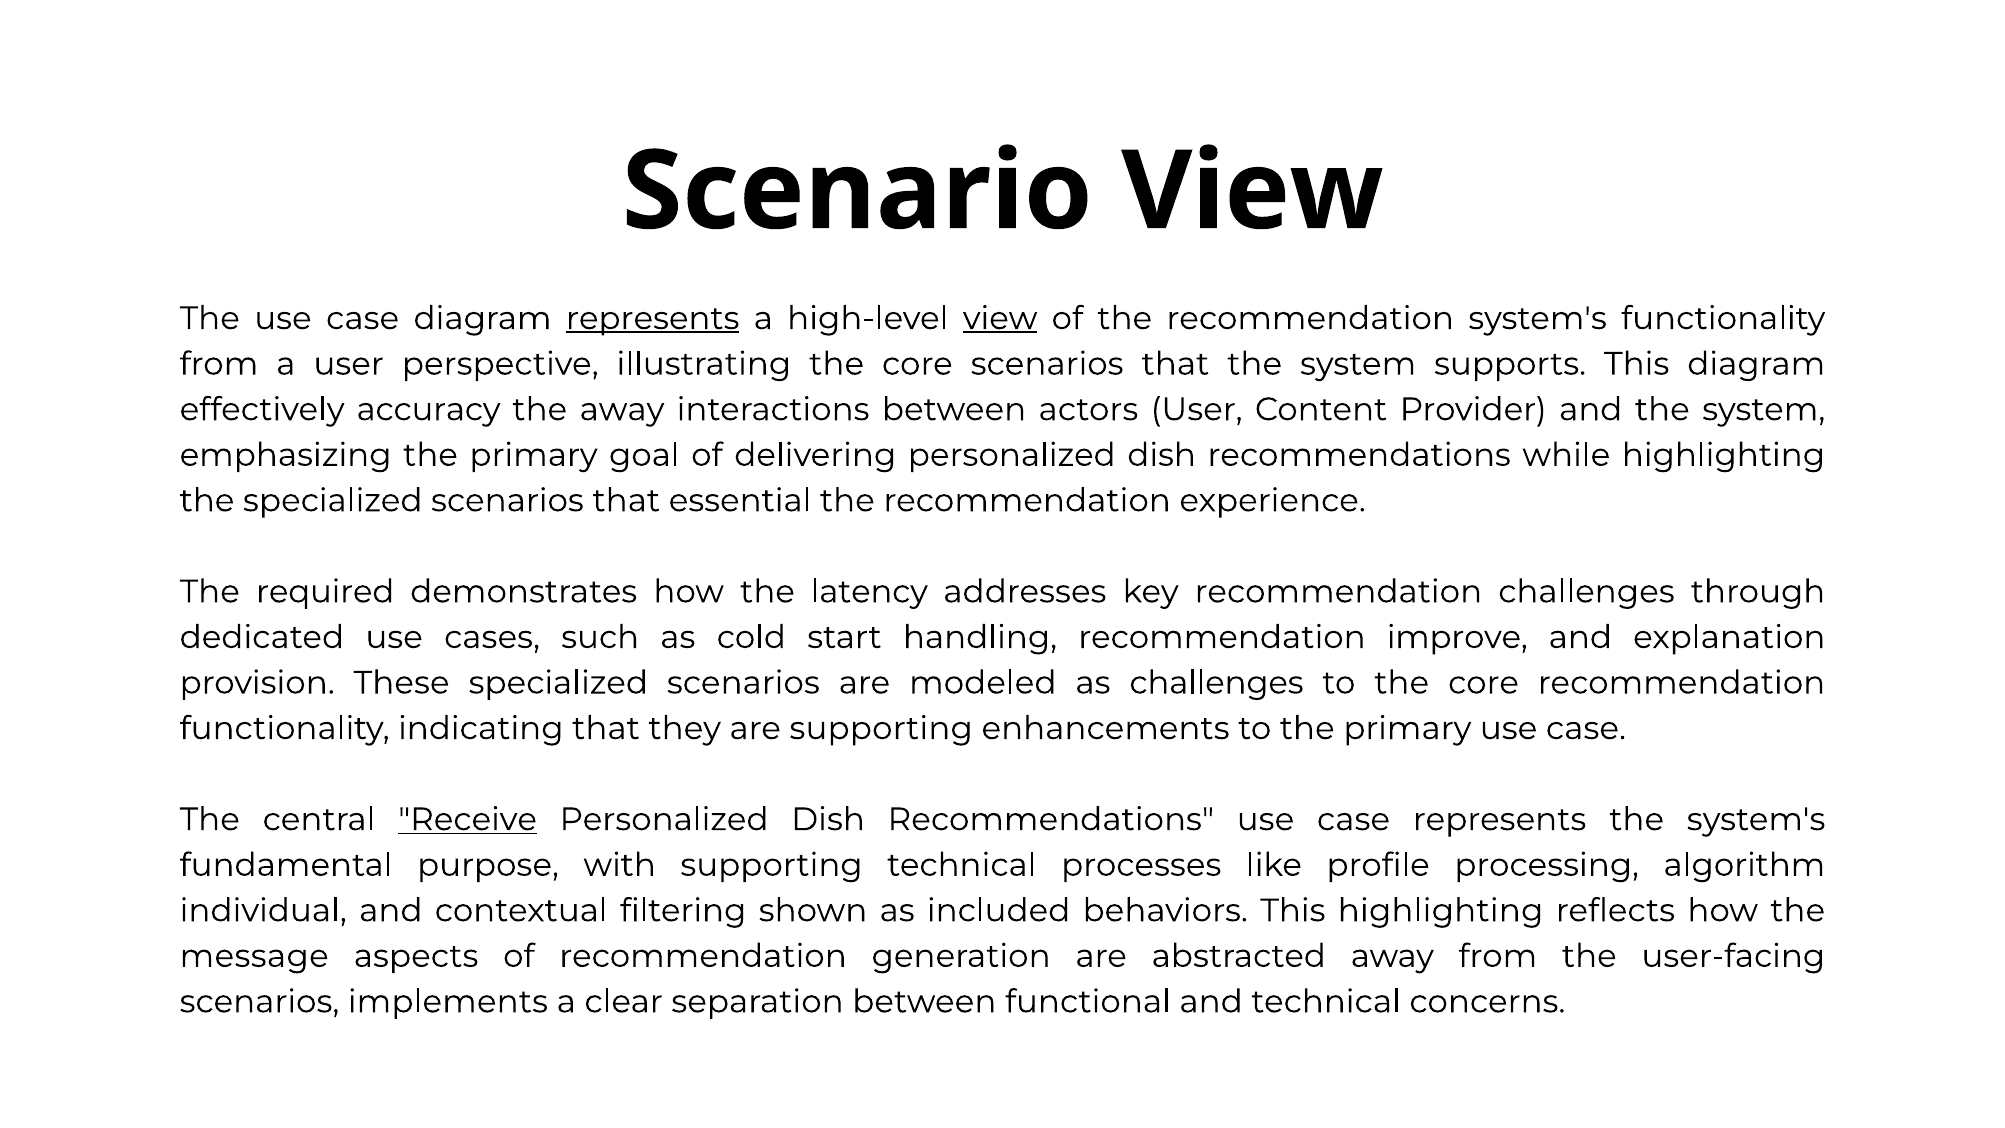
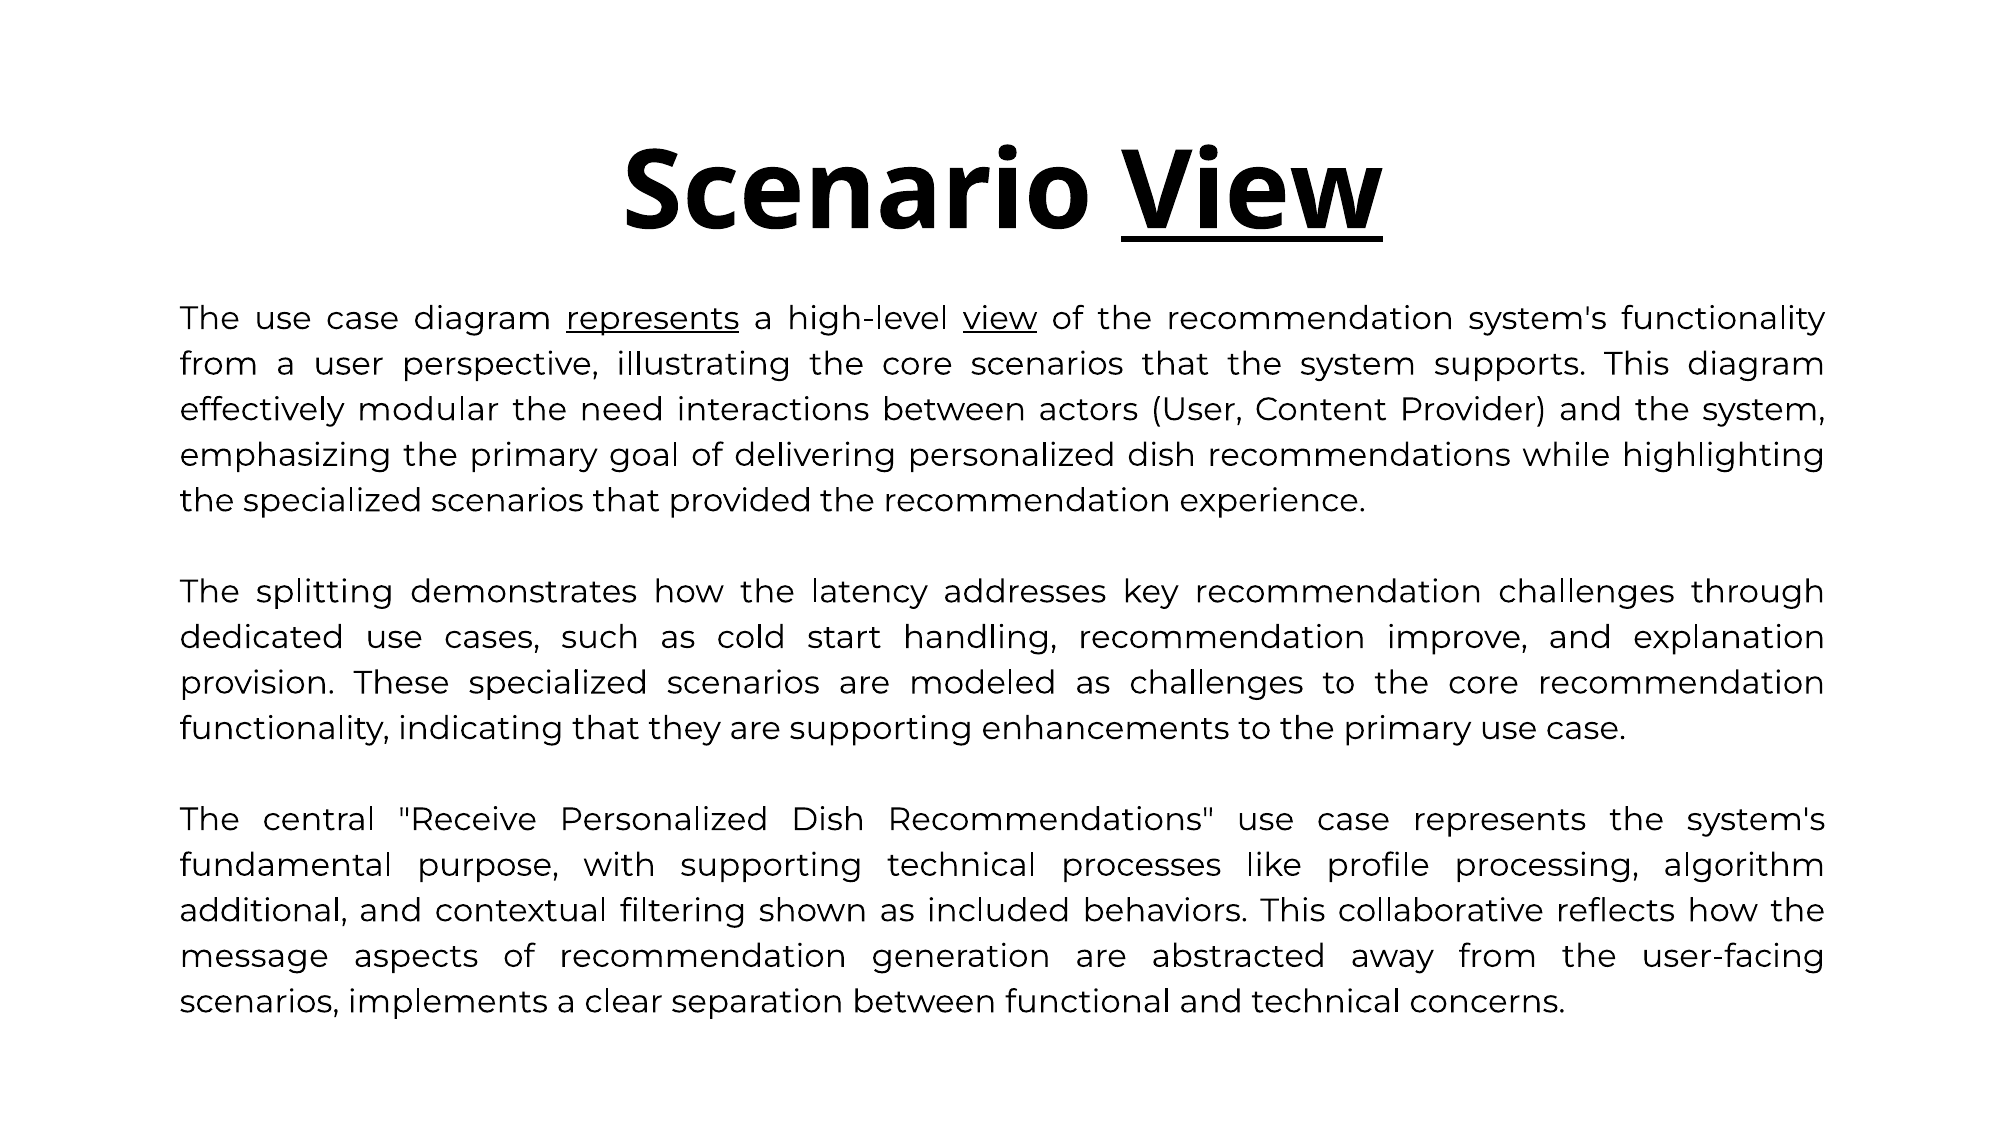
View at (1252, 192) underline: none -> present
accuracy: accuracy -> modular
the away: away -> need
essential: essential -> provided
required: required -> splitting
Receive underline: present -> none
individual: individual -> additional
This highlighting: highlighting -> collaborative
